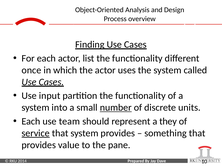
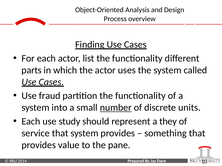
once: once -> parts
input: input -> fraud
team: team -> study
service underline: present -> none
